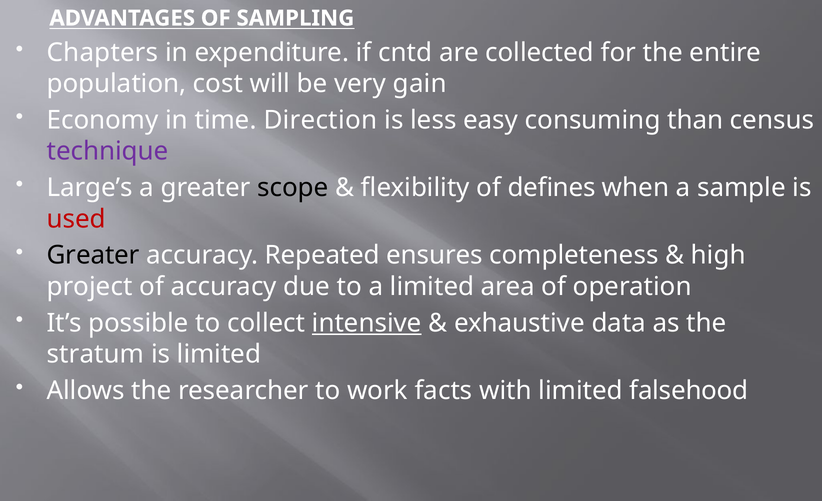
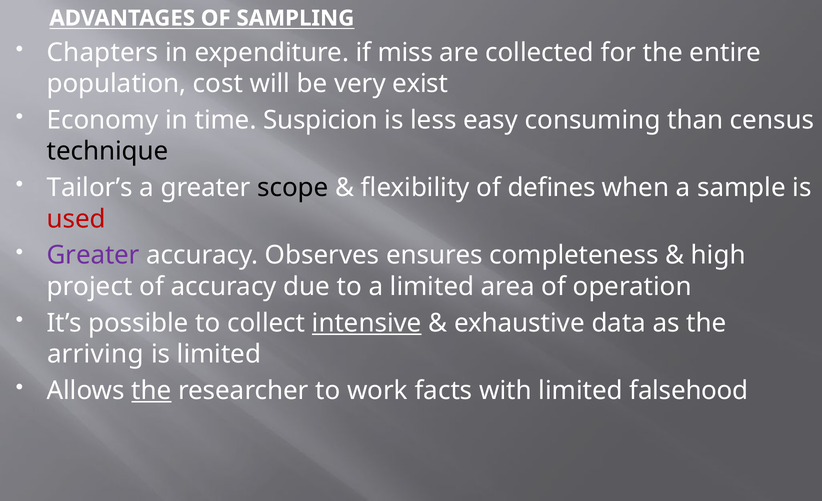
cntd: cntd -> miss
gain: gain -> exist
Direction: Direction -> Suspicion
technique colour: purple -> black
Large’s: Large’s -> Tailor’s
Greater at (93, 255) colour: black -> purple
Repeated: Repeated -> Observes
stratum: stratum -> arriving
the at (151, 391) underline: none -> present
